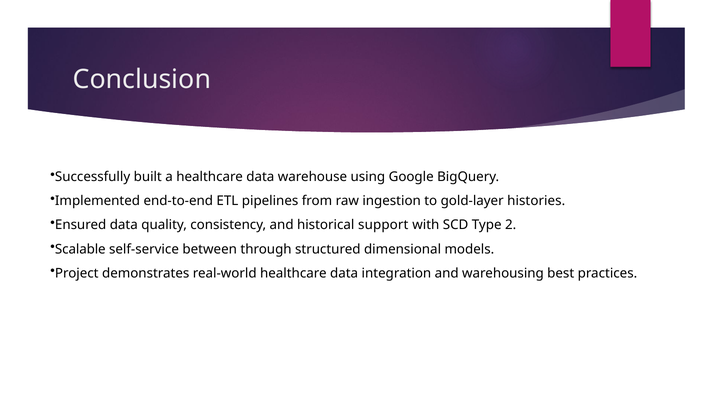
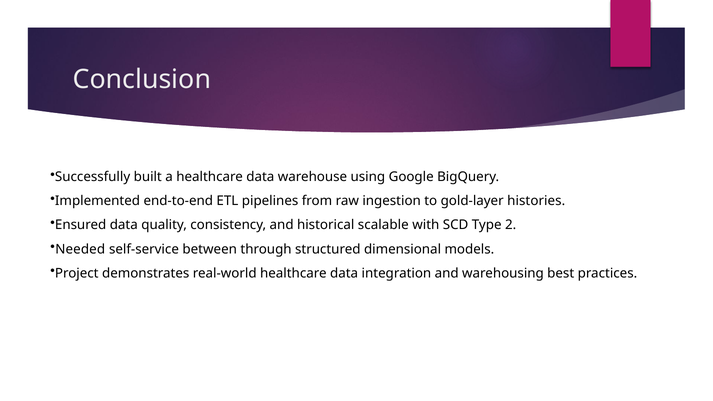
support: support -> scalable
Scalable: Scalable -> Needed
